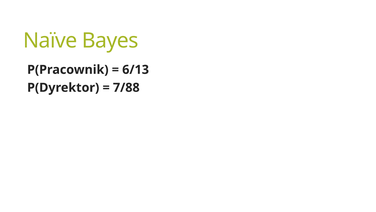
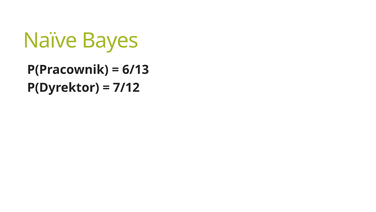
7/88: 7/88 -> 7/12
